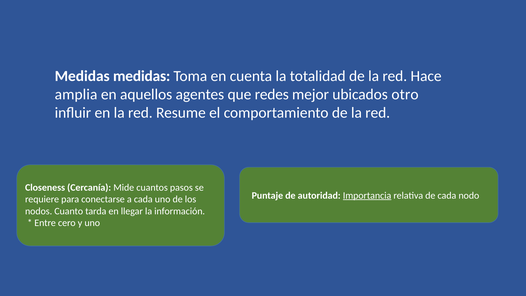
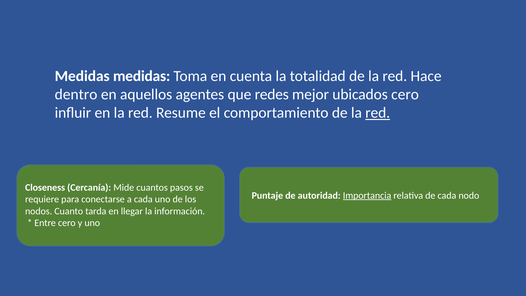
amplia: amplia -> dentro
ubicados otro: otro -> cero
red at (378, 113) underline: none -> present
